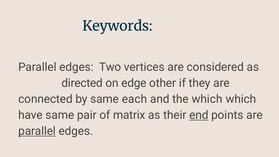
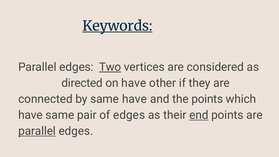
Keywords underline: none -> present
Two underline: none -> present
on edge: edge -> have
same each: each -> have
the which: which -> points
of matrix: matrix -> edges
